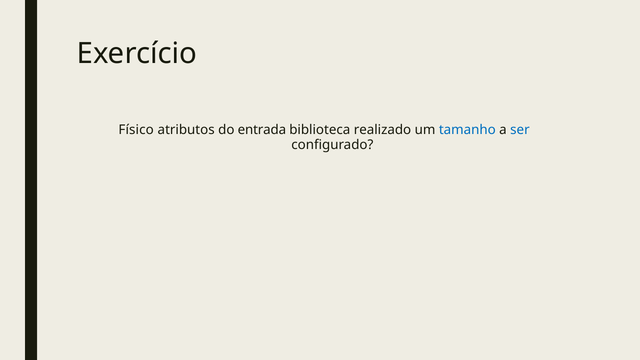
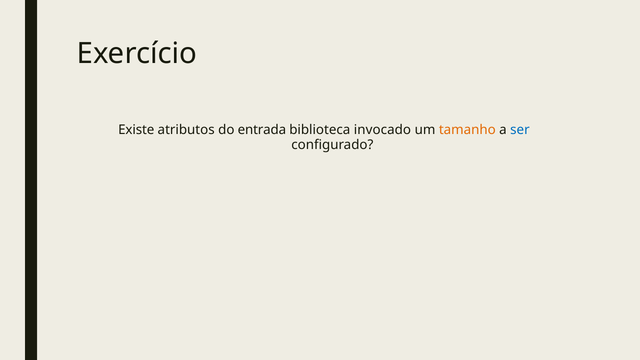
Físico: Físico -> Existe
realizado: realizado -> invocado
tamanho colour: blue -> orange
